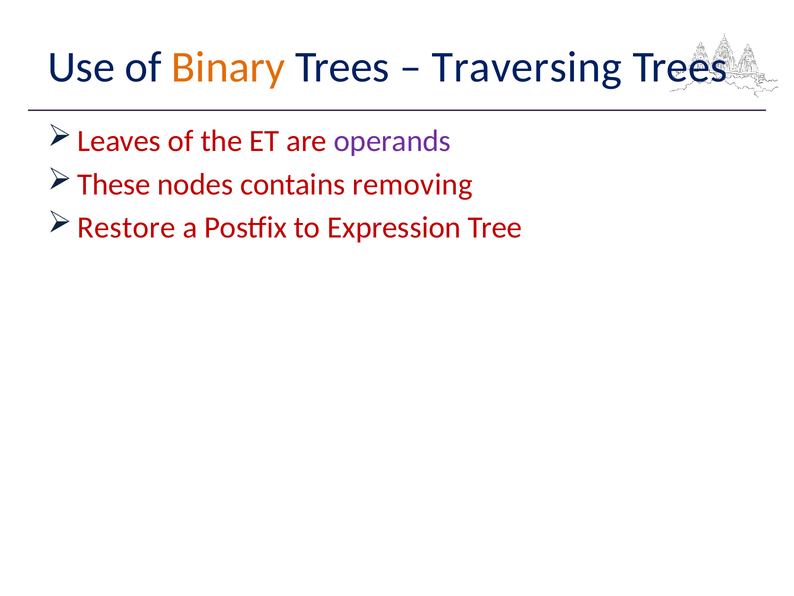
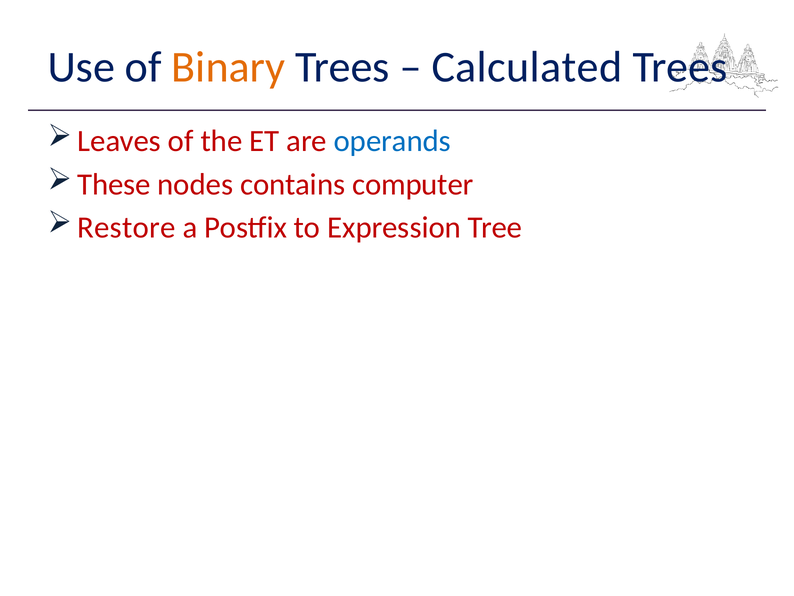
Traversing: Traversing -> Calculated
operands colour: purple -> blue
removing: removing -> computer
